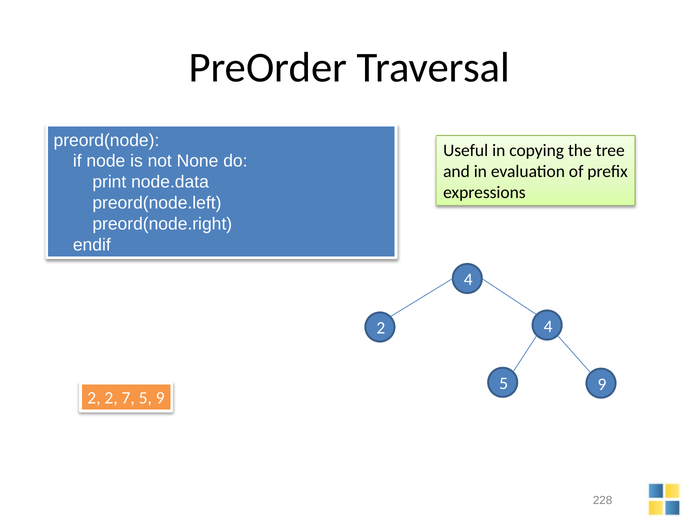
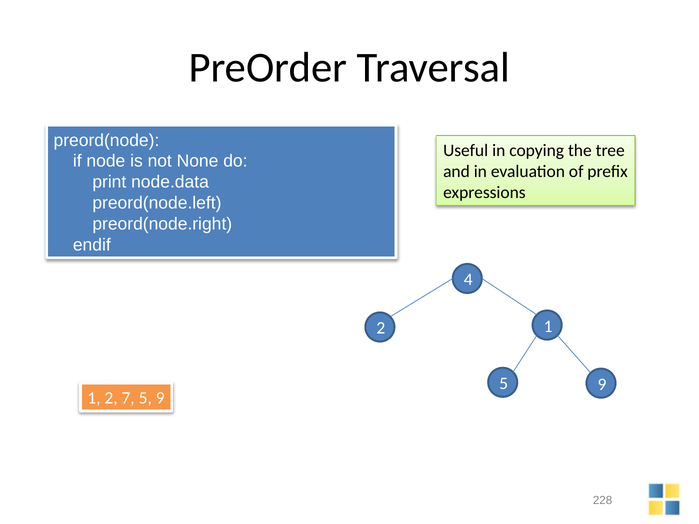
2 4: 4 -> 1
2 at (94, 398): 2 -> 1
